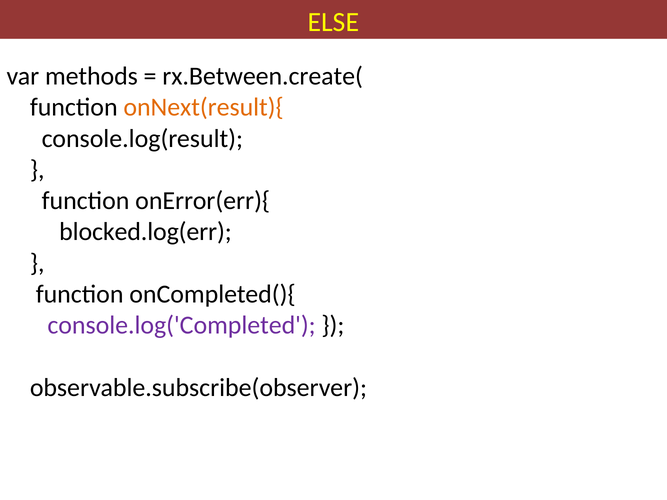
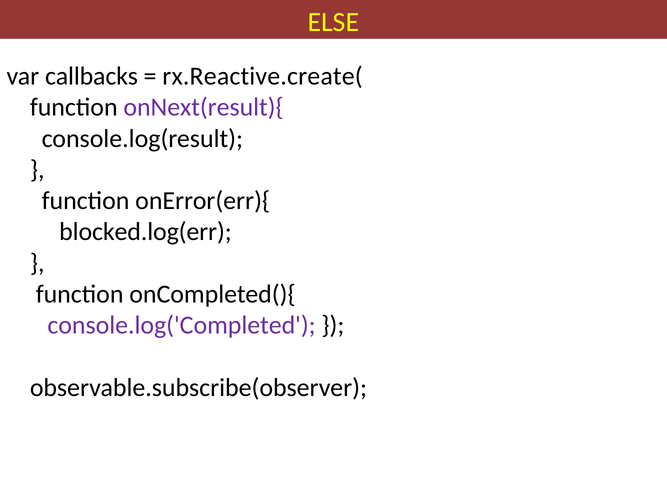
methods: methods -> callbacks
rx.Between.create(: rx.Between.create( -> rx.Reactive.create(
onNext(result){ colour: orange -> purple
